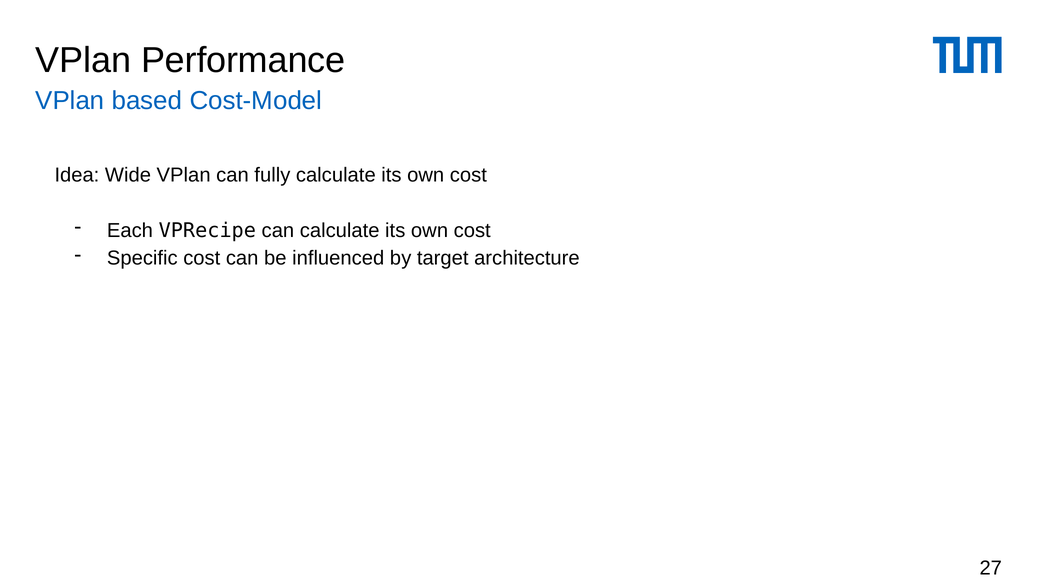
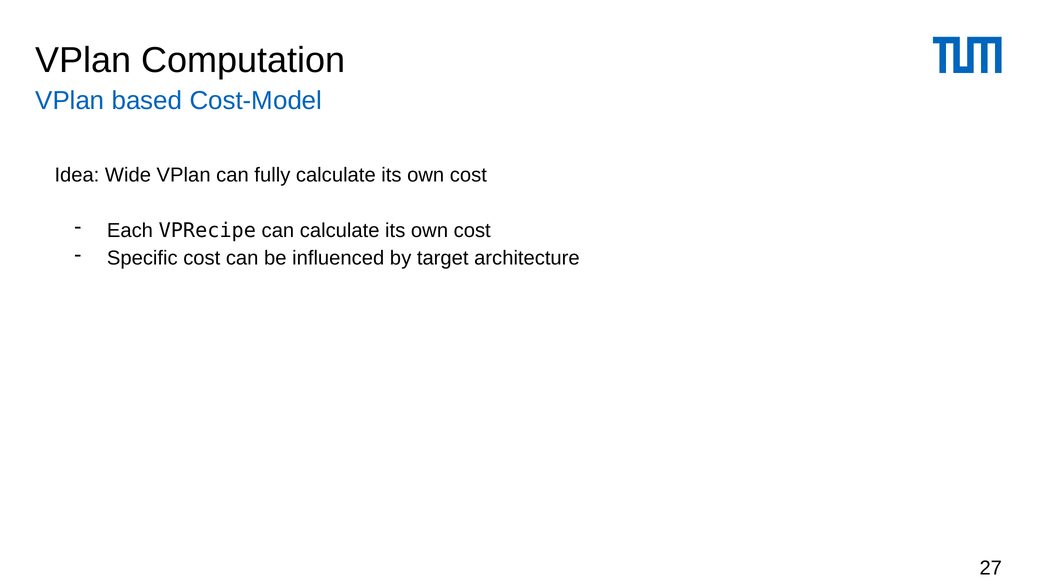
Performance: Performance -> Computation
